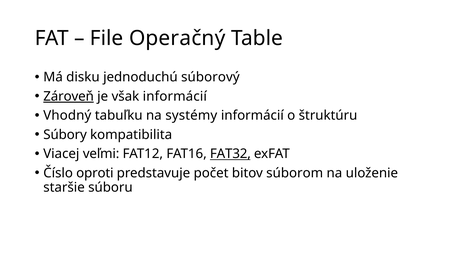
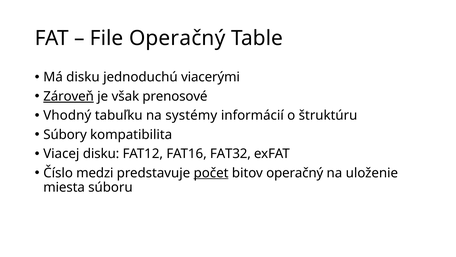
súborový: súborový -> viacerými
však informácií: informácií -> prenosové
Viacej veľmi: veľmi -> disku
FAT32 underline: present -> none
oproti: oproti -> medzi
počet underline: none -> present
bitov súborom: súborom -> operačný
staršie: staršie -> miesta
